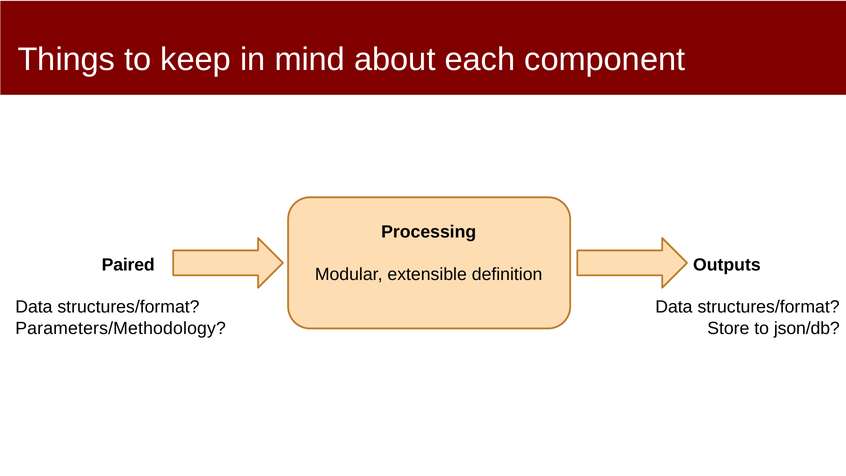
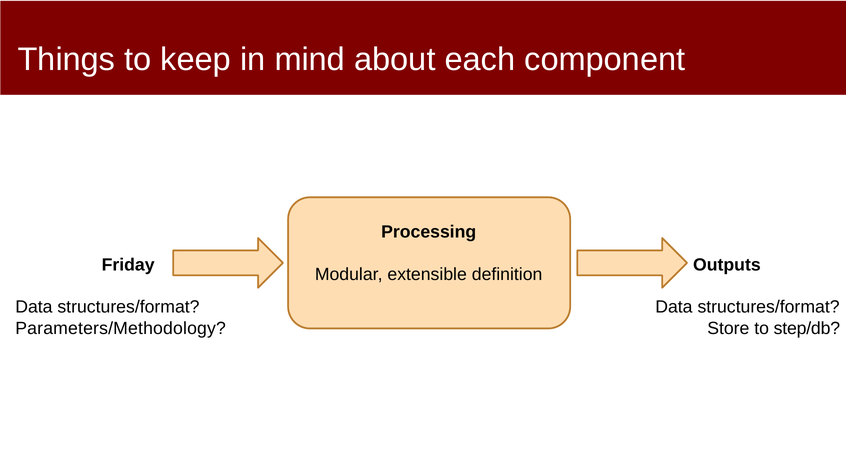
Paired: Paired -> Friday
json/db: json/db -> step/db
